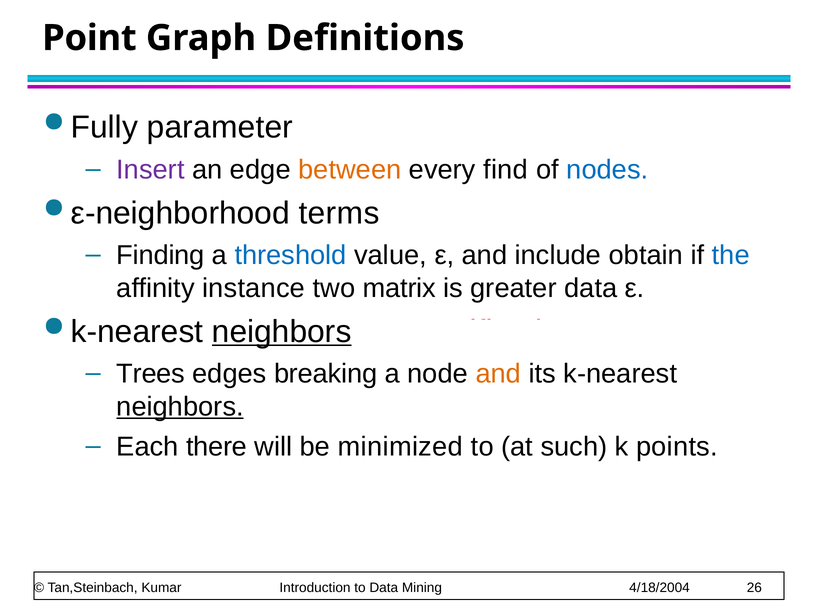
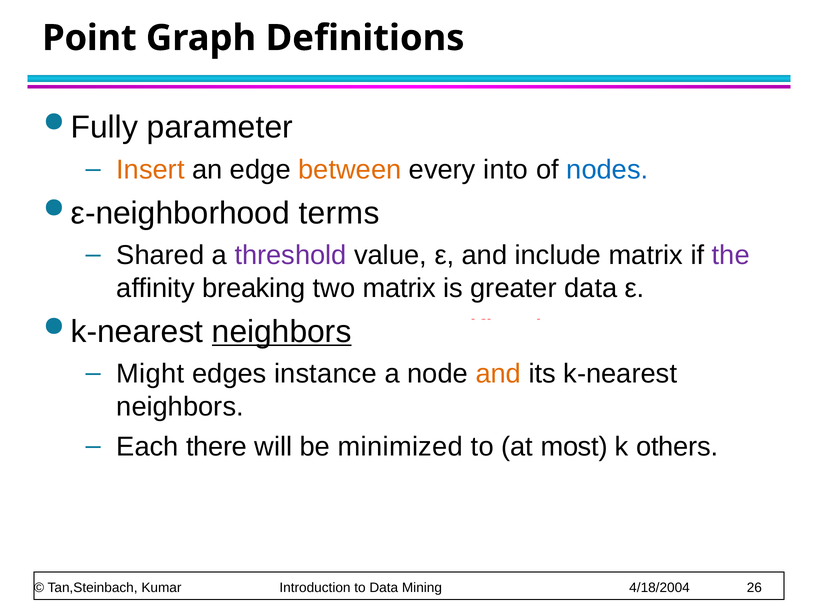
Insert colour: purple -> orange
find: find -> into
Finding: Finding -> Shared
threshold colour: blue -> purple
include obtain: obtain -> matrix
the colour: blue -> purple
instance: instance -> breaking
Trees: Trees -> Might
breaking: breaking -> instance
neighbors at (180, 407) underline: present -> none
such: such -> most
points: points -> others
